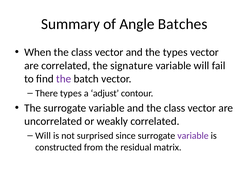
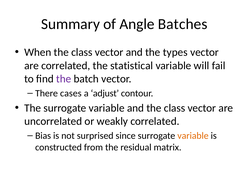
signature: signature -> statistical
There types: types -> cases
Will at (43, 135): Will -> Bias
variable at (193, 135) colour: purple -> orange
